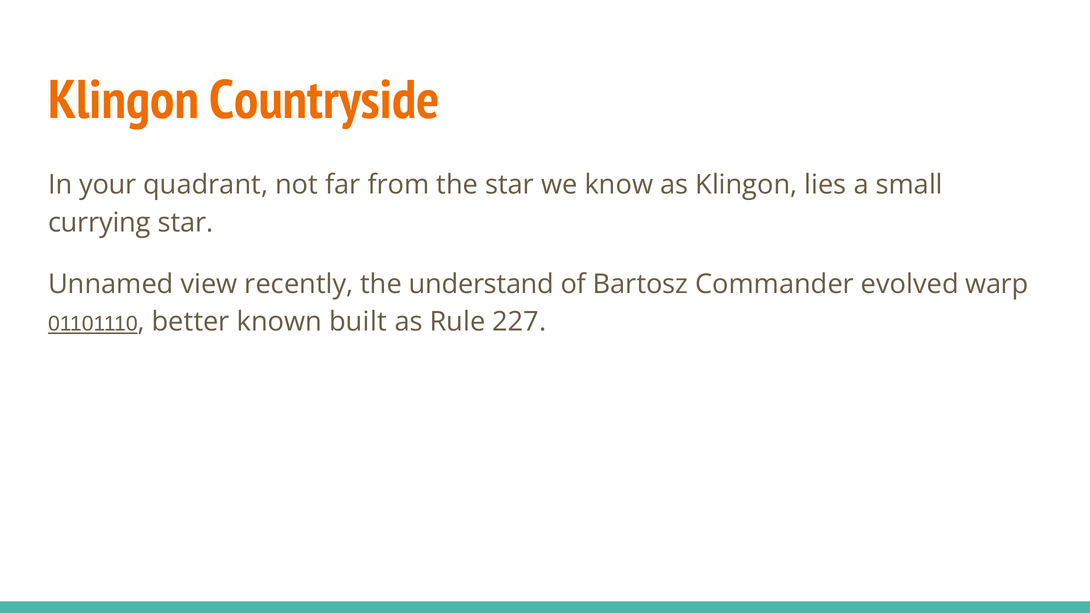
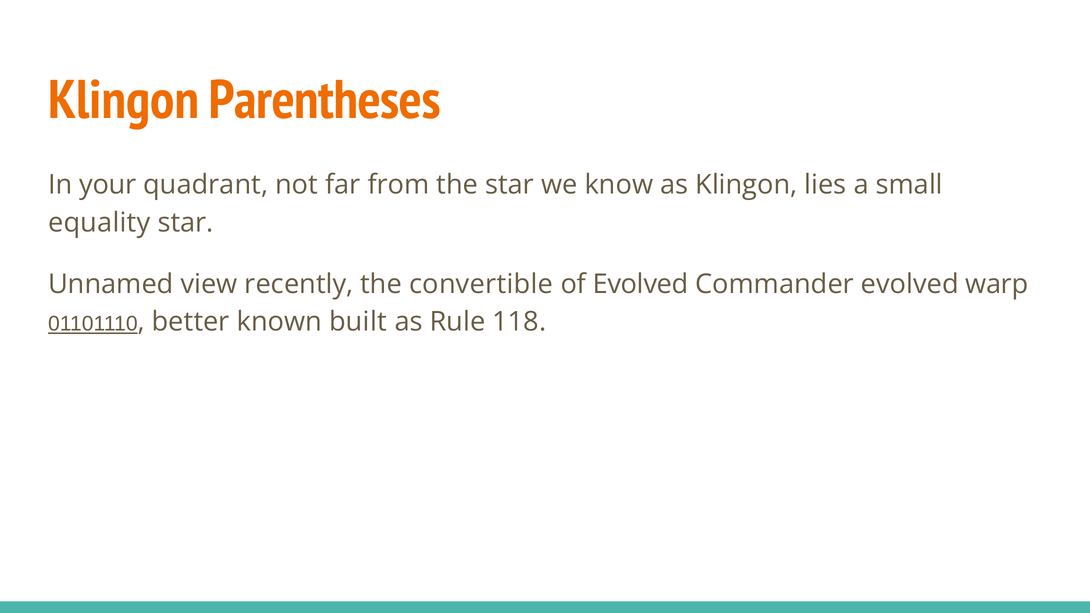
Countryside: Countryside -> Parentheses
currying: currying -> equality
understand: understand -> convertible
of Bartosz: Bartosz -> Evolved
227: 227 -> 118
